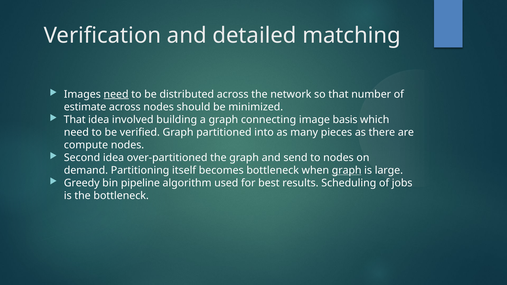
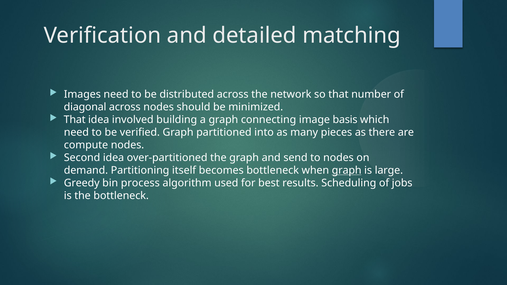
need at (116, 94) underline: present -> none
estimate: estimate -> diagonal
pipeline: pipeline -> process
